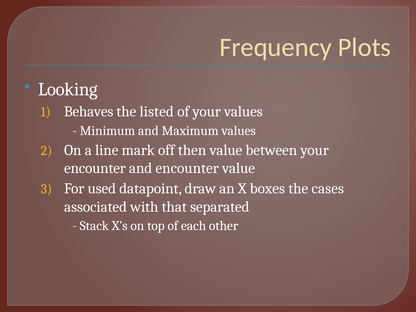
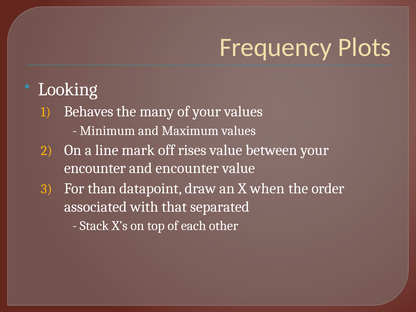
listed: listed -> many
then: then -> rises
used: used -> than
boxes: boxes -> when
cases: cases -> order
